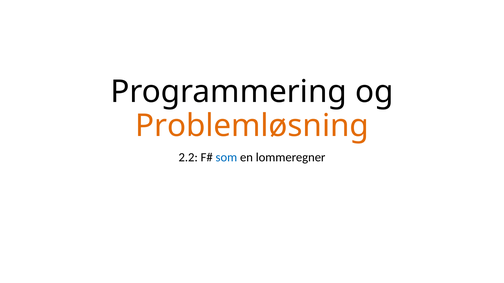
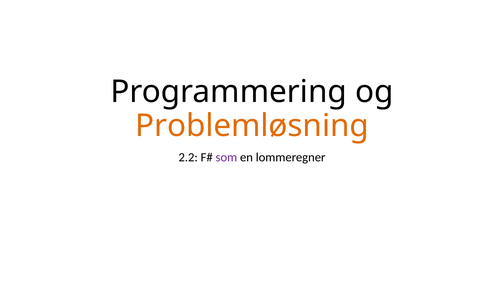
som colour: blue -> purple
